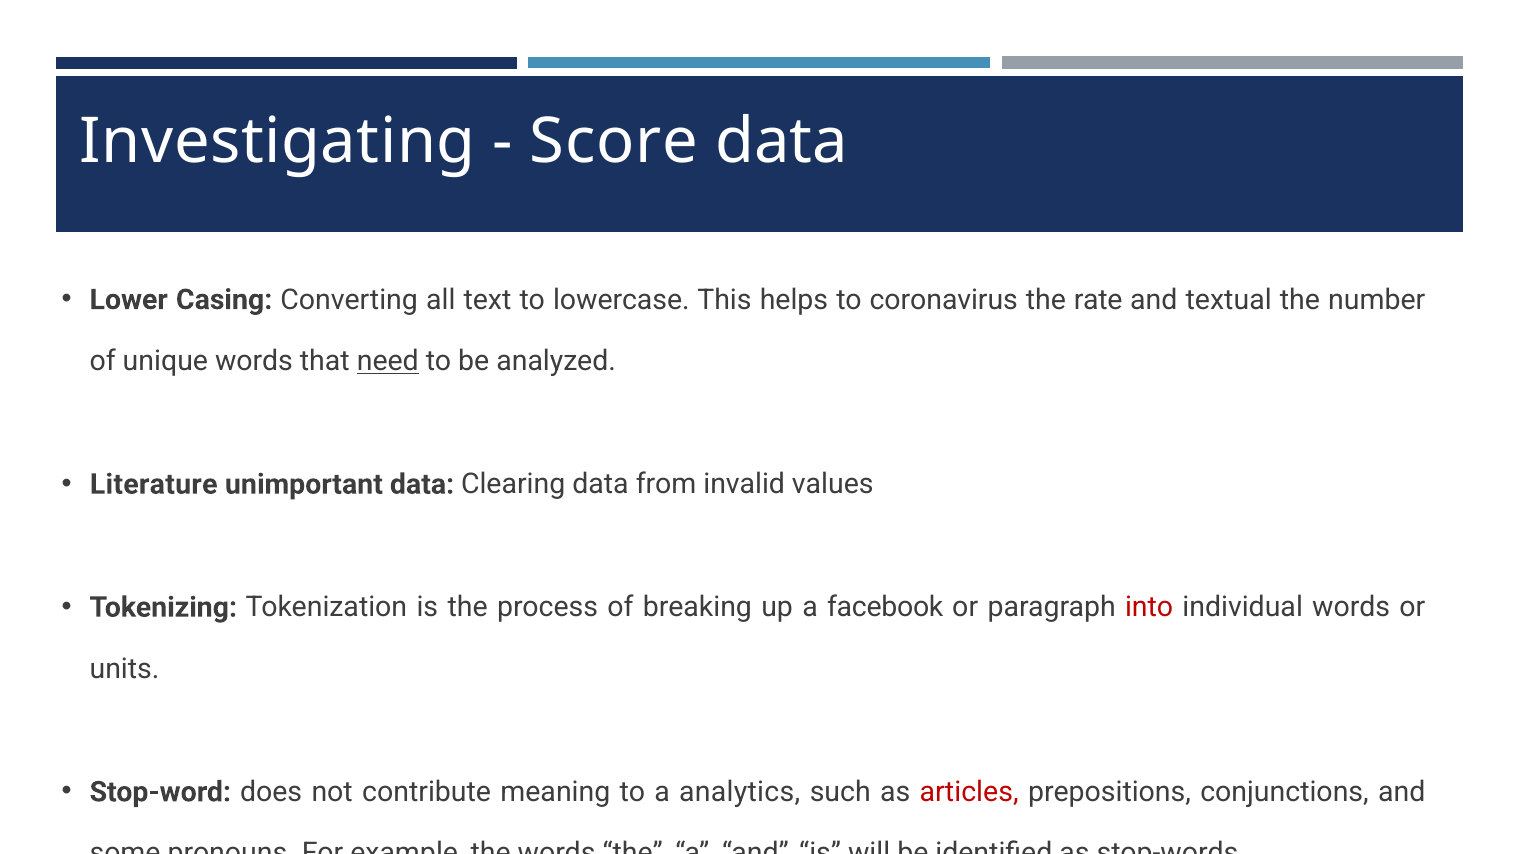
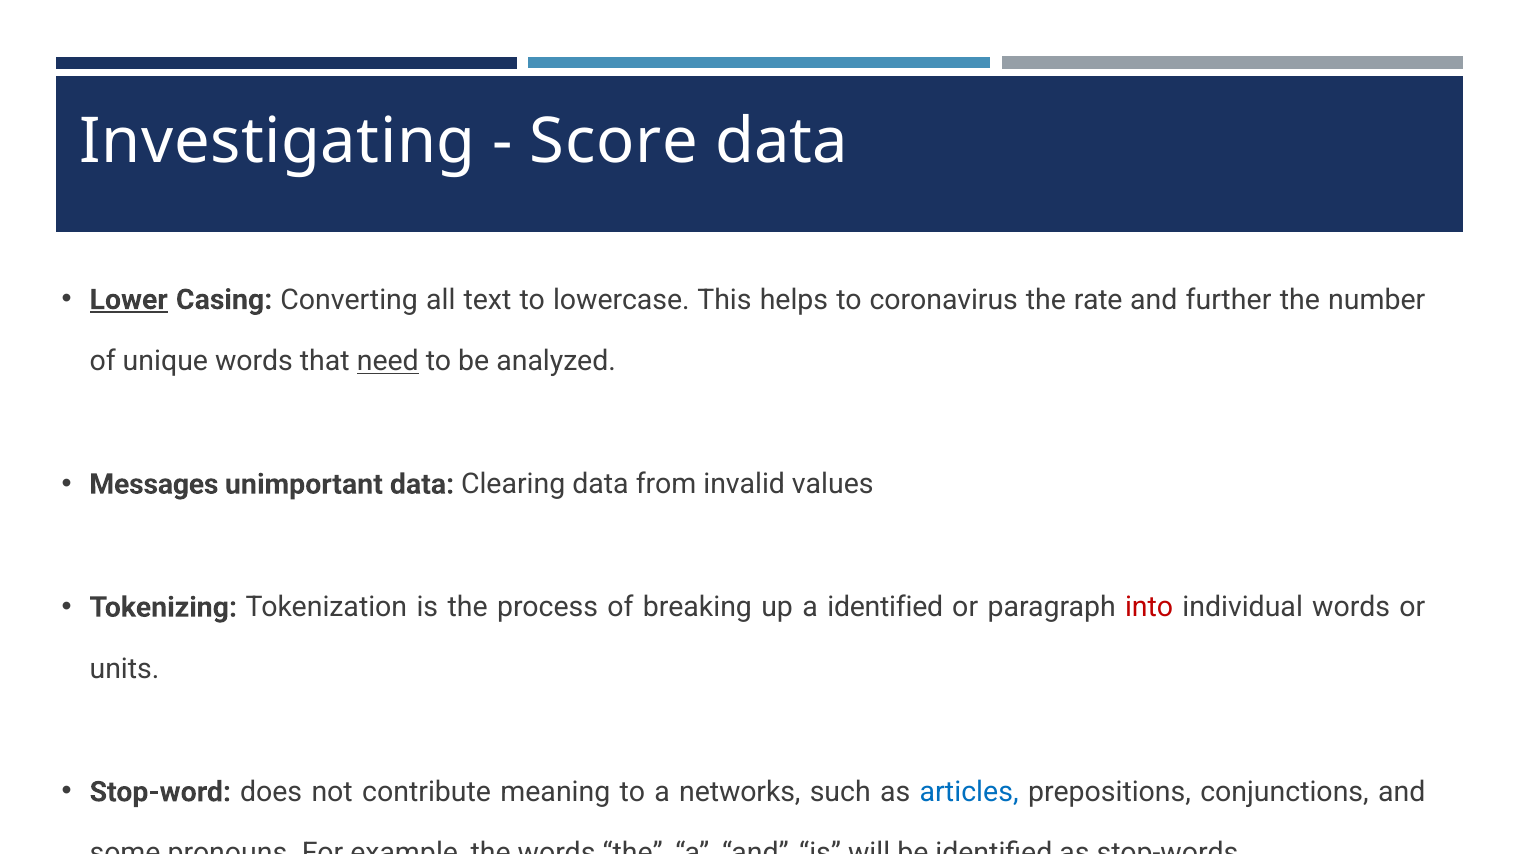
Lower underline: none -> present
textual: textual -> further
Literature: Literature -> Messages
a facebook: facebook -> identified
analytics: analytics -> networks
articles colour: red -> blue
